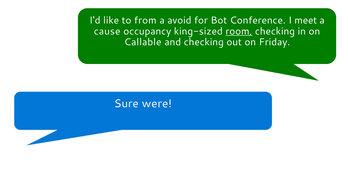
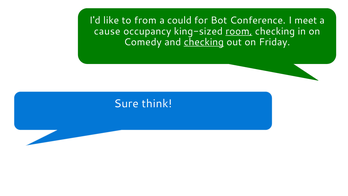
avoid: avoid -> could
Callable: Callable -> Comedy
checking at (204, 42) underline: none -> present
were: were -> think
